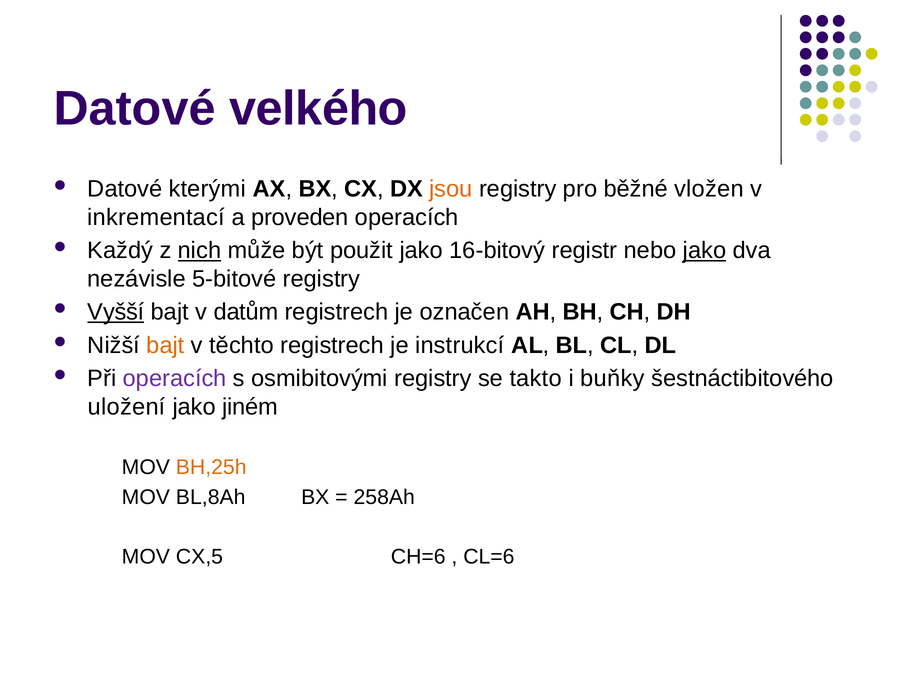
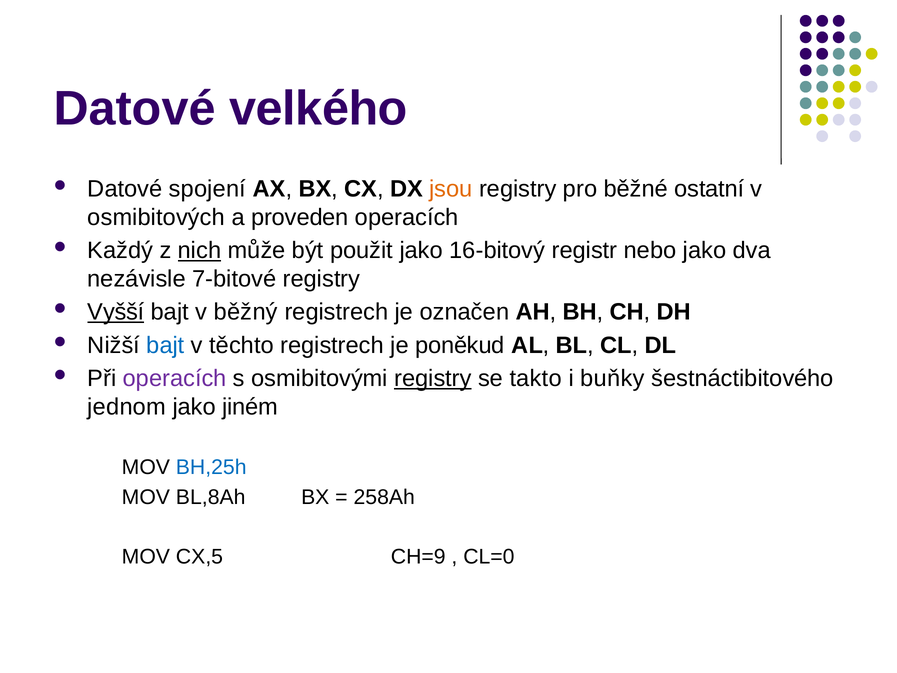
kterými: kterými -> spojení
vložen: vložen -> ostatní
inkrementací: inkrementací -> osmibitových
jako at (705, 251) underline: present -> none
5-bitové: 5-bitové -> 7-bitové
datům: datům -> běžný
bajt at (165, 345) colour: orange -> blue
instrukcí: instrukcí -> poněkud
registry at (433, 378) underline: none -> present
uložení: uložení -> jednom
BH,25h colour: orange -> blue
CH=6: CH=6 -> CH=9
CL=6: CL=6 -> CL=0
